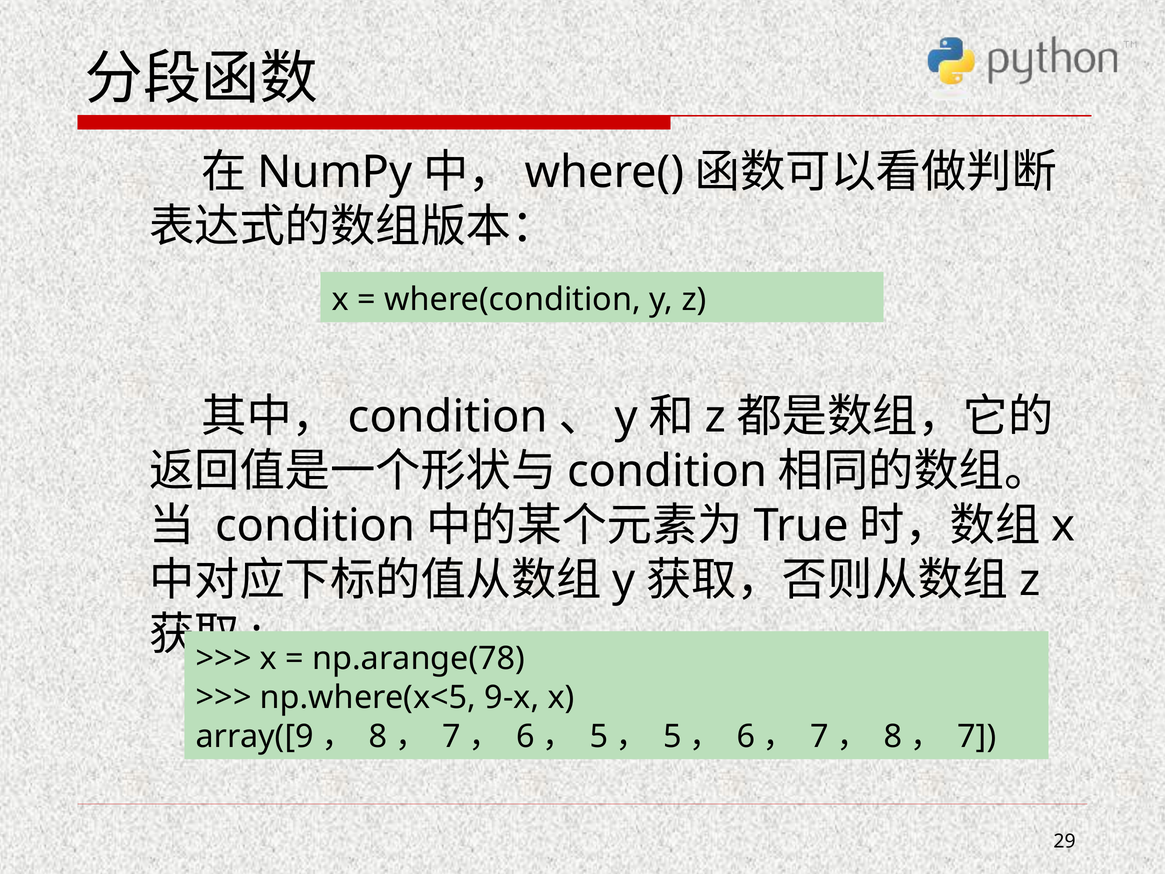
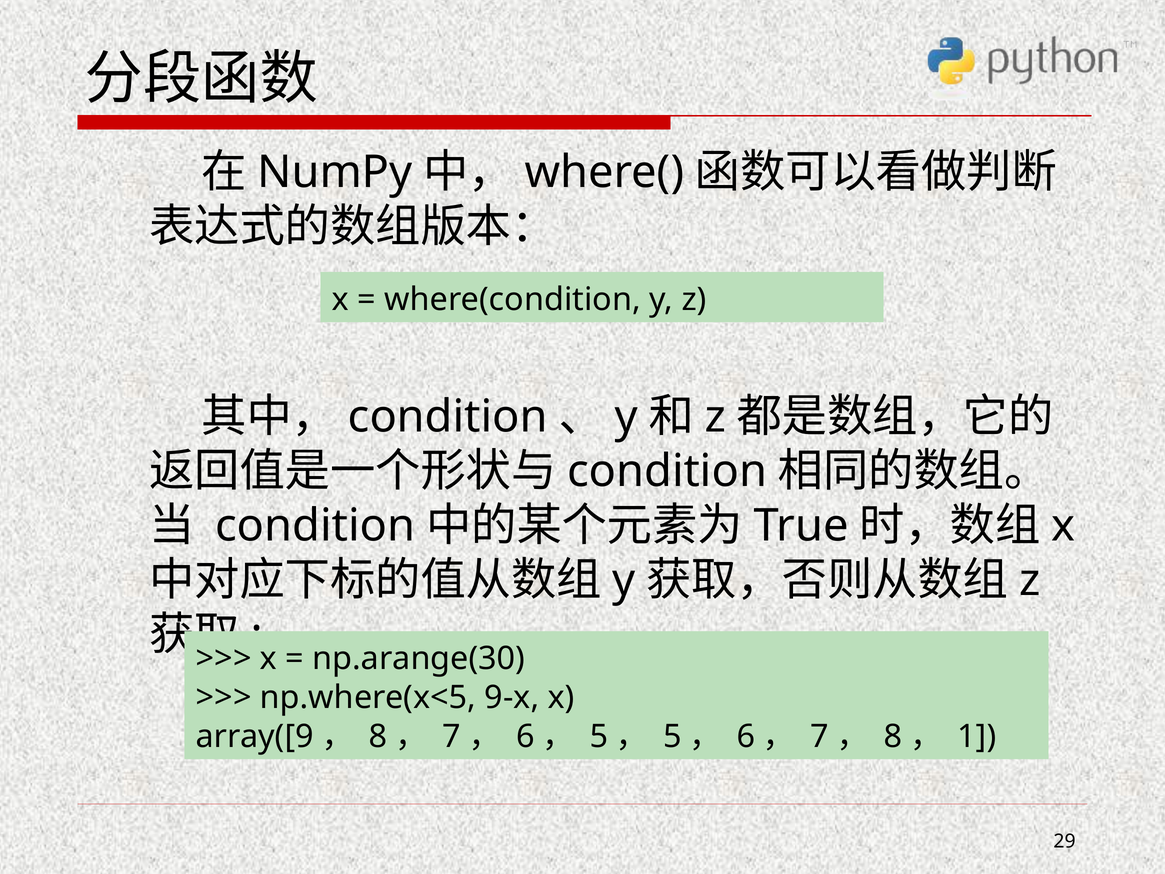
np.arange(78: np.arange(78 -> np.arange(30
7 at (977, 736): 7 -> 1
